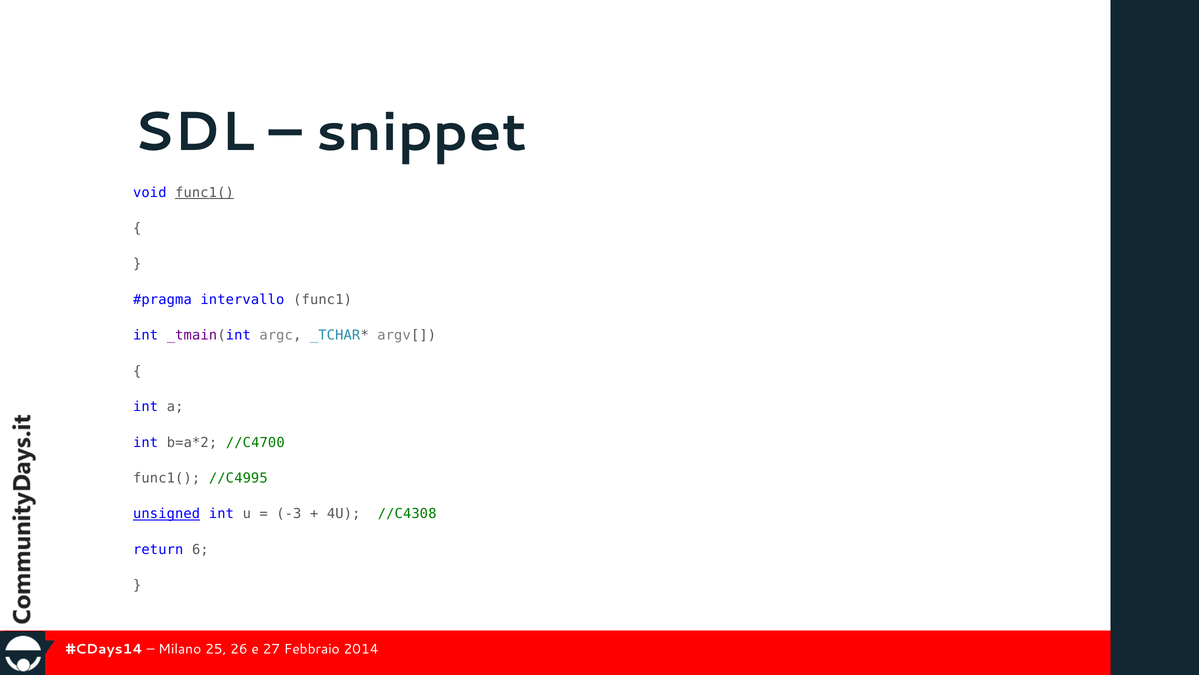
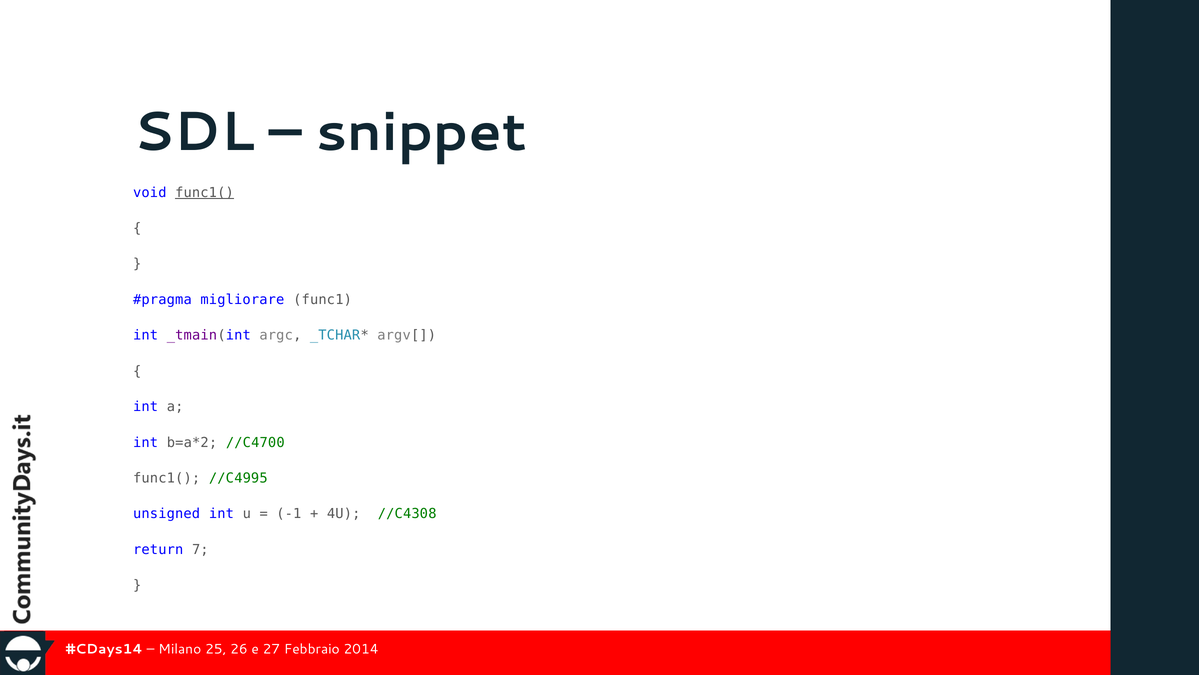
intervallo: intervallo -> migliorare
unsigned underline: present -> none
-3: -3 -> -1
6: 6 -> 7
